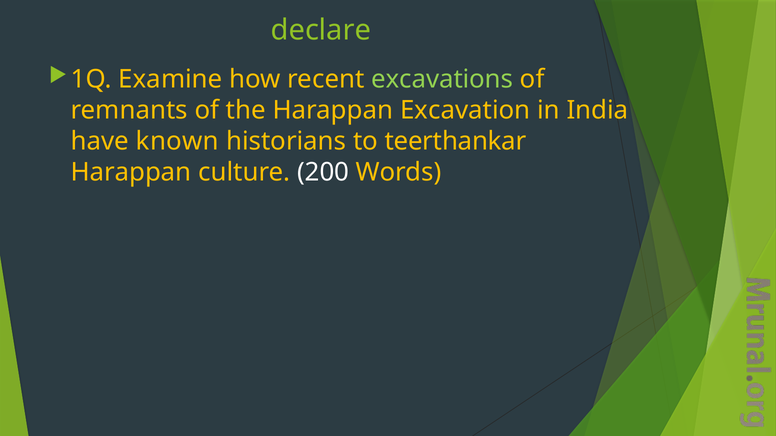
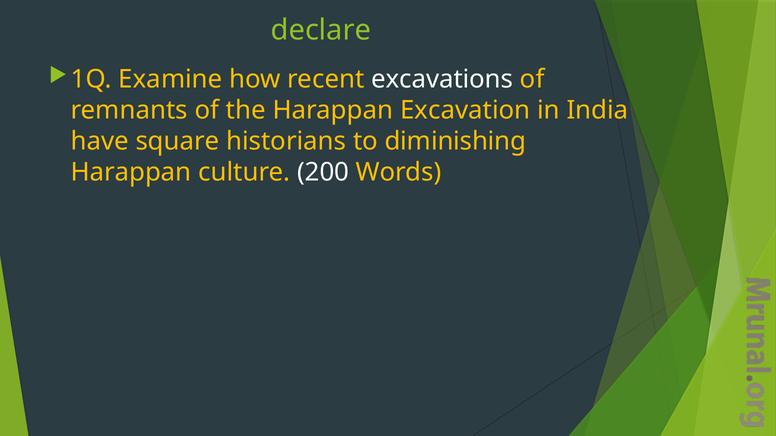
excavations colour: light green -> white
known: known -> square
teerthankar: teerthankar -> diminishing
